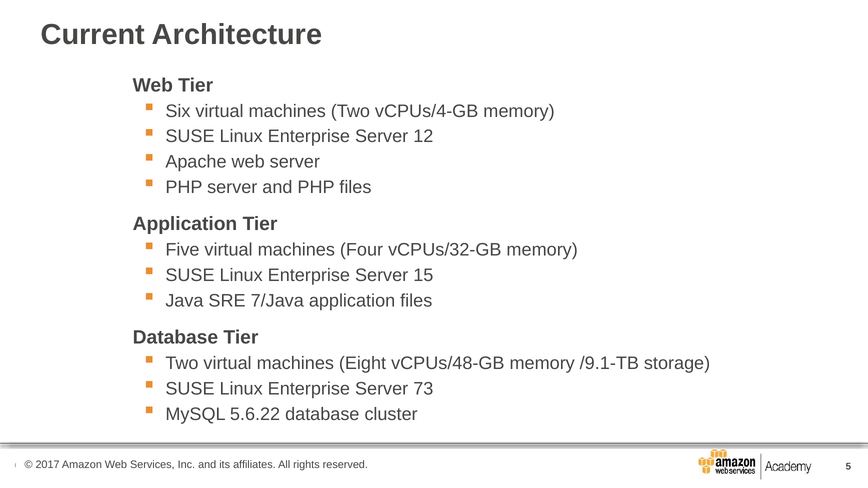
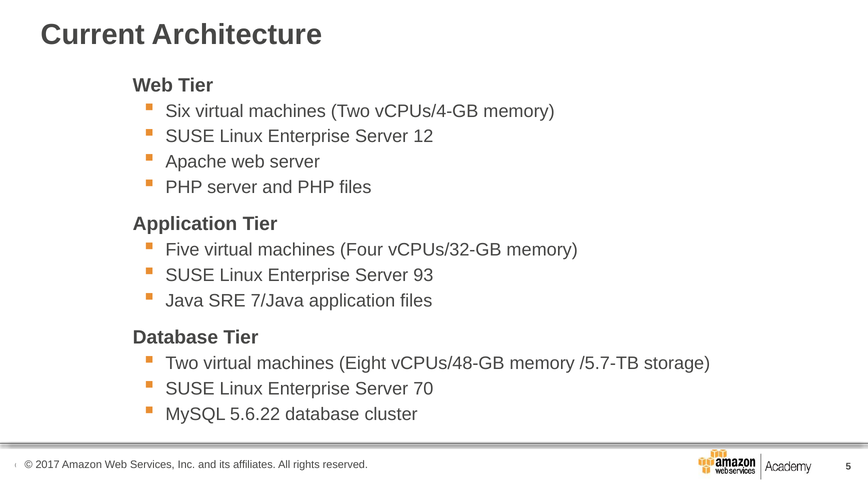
15: 15 -> 93
/9.1-TB: /9.1-TB -> /5.7-TB
73: 73 -> 70
